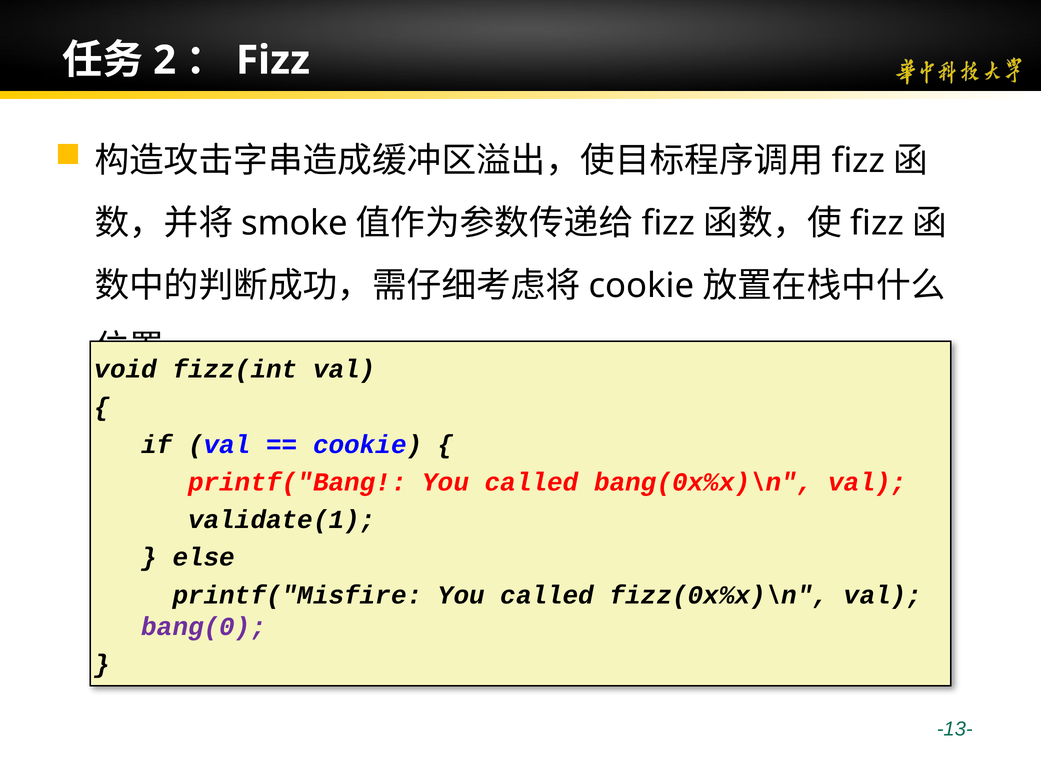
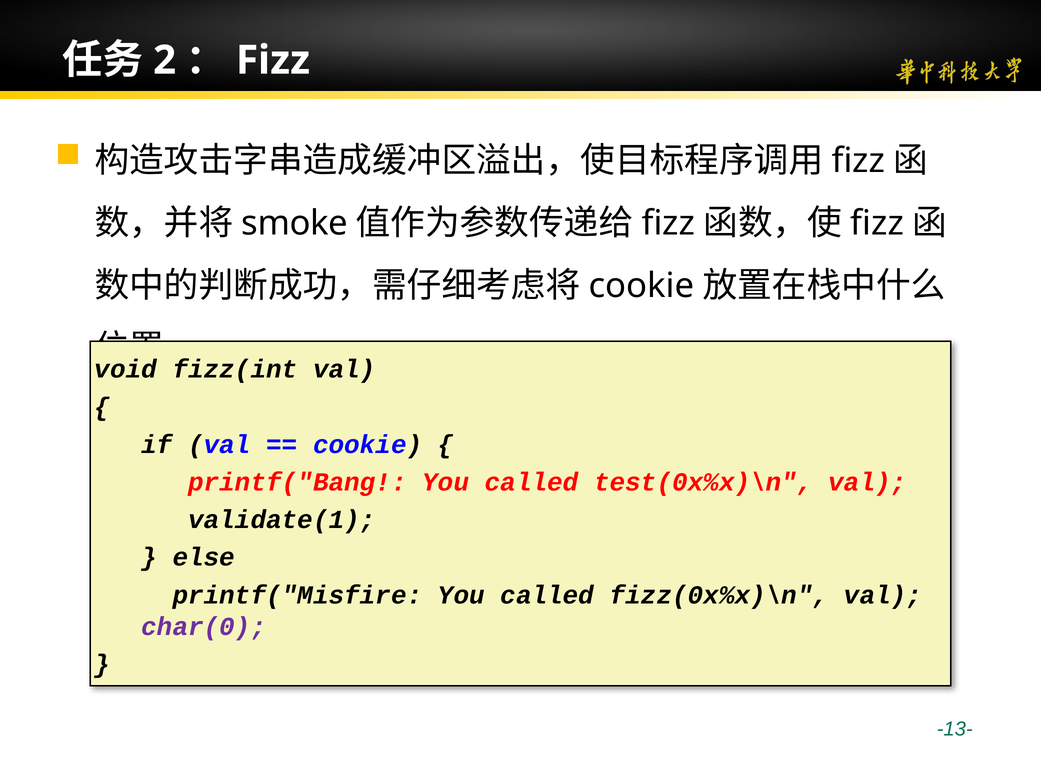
bang(0x%x)\n: bang(0x%x)\n -> test(0x%x)\n
bang(0: bang(0 -> char(0
